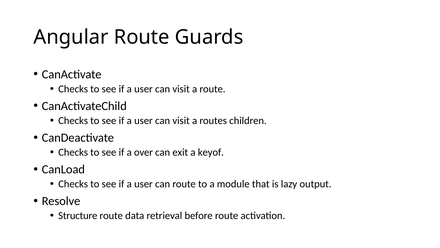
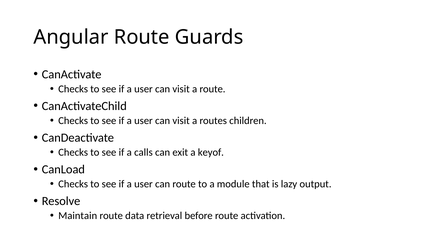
over: over -> calls
Structure: Structure -> Maintain
